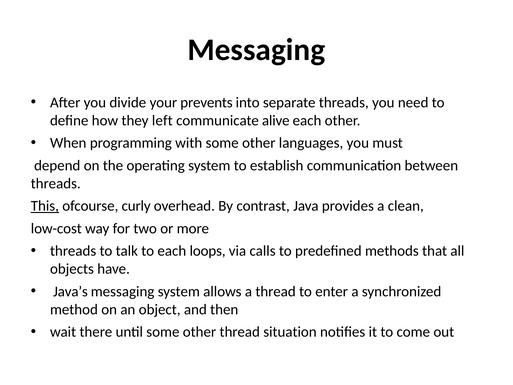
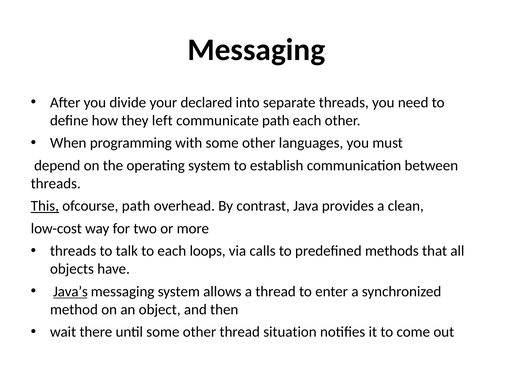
prevents: prevents -> declared
communicate alive: alive -> path
ofcourse curly: curly -> path
Java’s underline: none -> present
